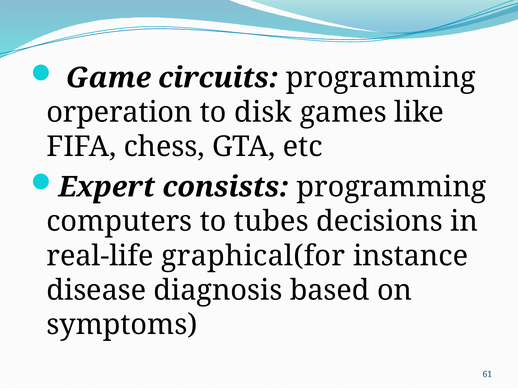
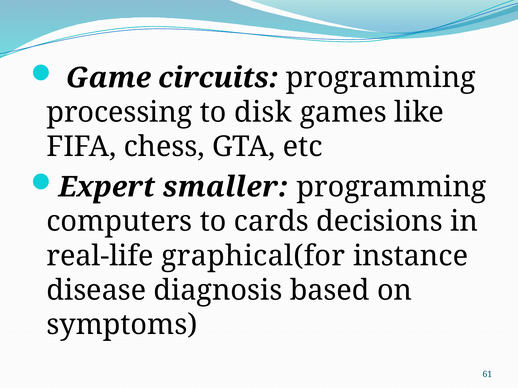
orperation: orperation -> processing
consists: consists -> smaller
tubes: tubes -> cards
